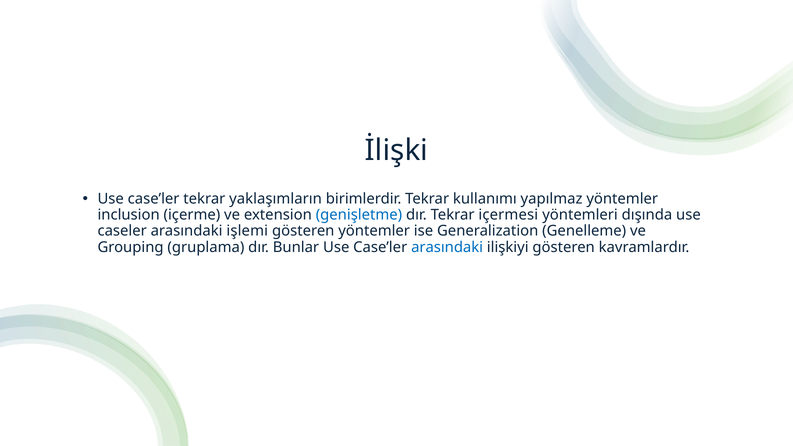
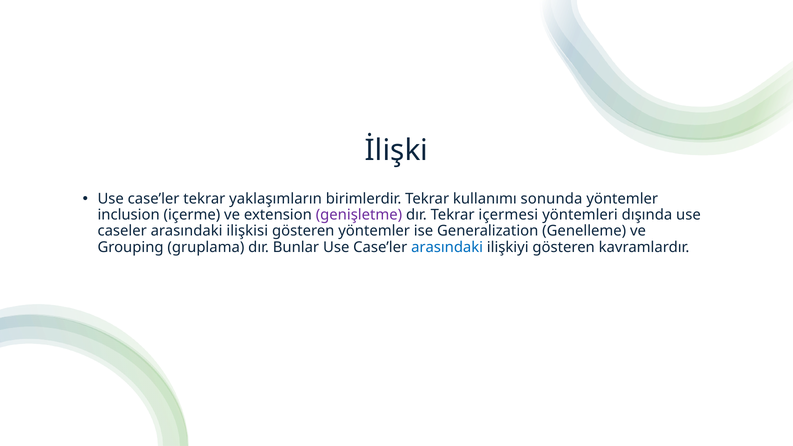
yapılmaz: yapılmaz -> sonunda
genişletme colour: blue -> purple
işlemi: işlemi -> ilişkisi
